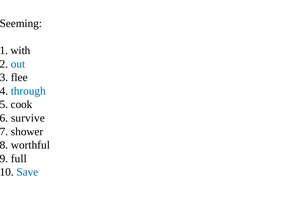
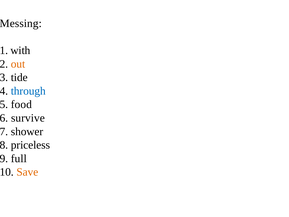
Seeming: Seeming -> Messing
out colour: blue -> orange
flee: flee -> tide
cook: cook -> food
worthful: worthful -> priceless
Save colour: blue -> orange
